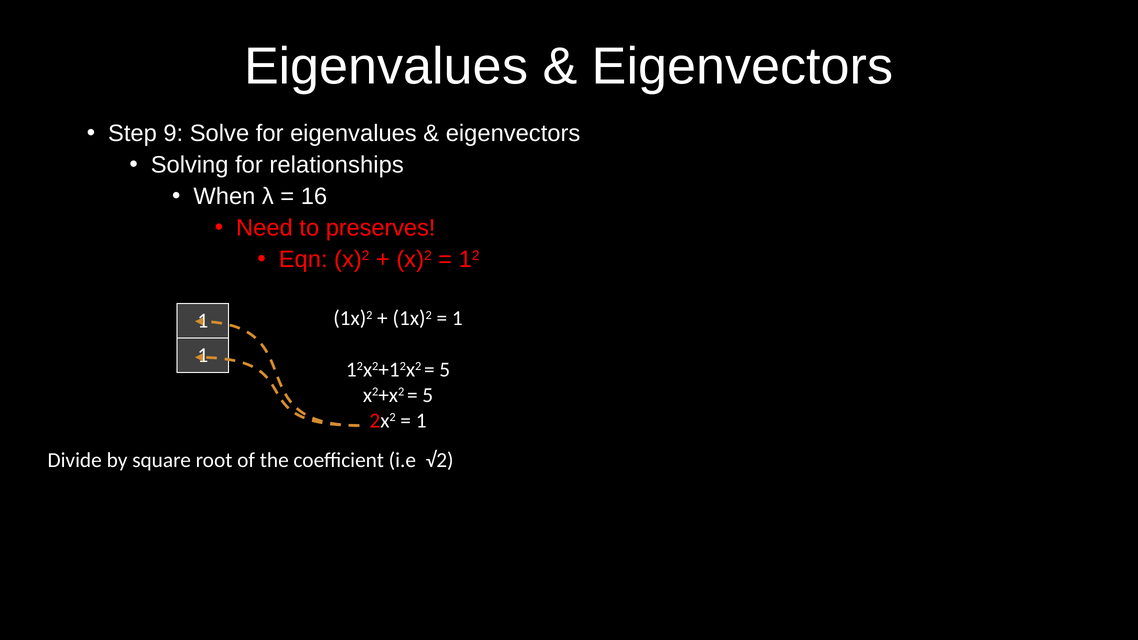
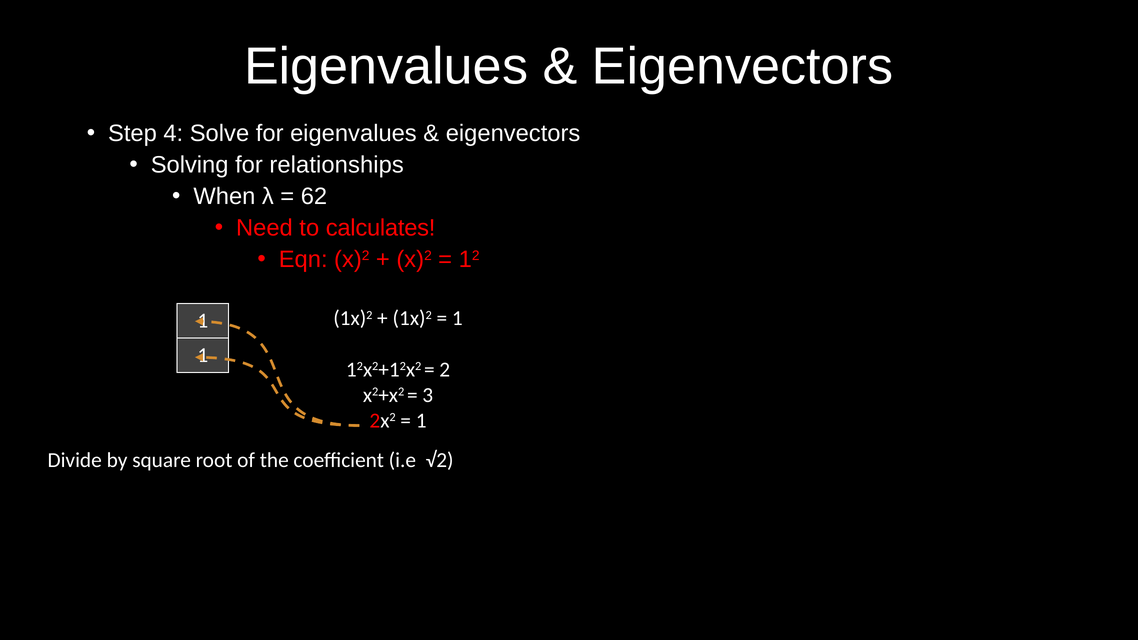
9: 9 -> 4
16: 16 -> 62
preserves: preserves -> calculates
5 at (445, 370): 5 -> 2
5 at (428, 395): 5 -> 3
